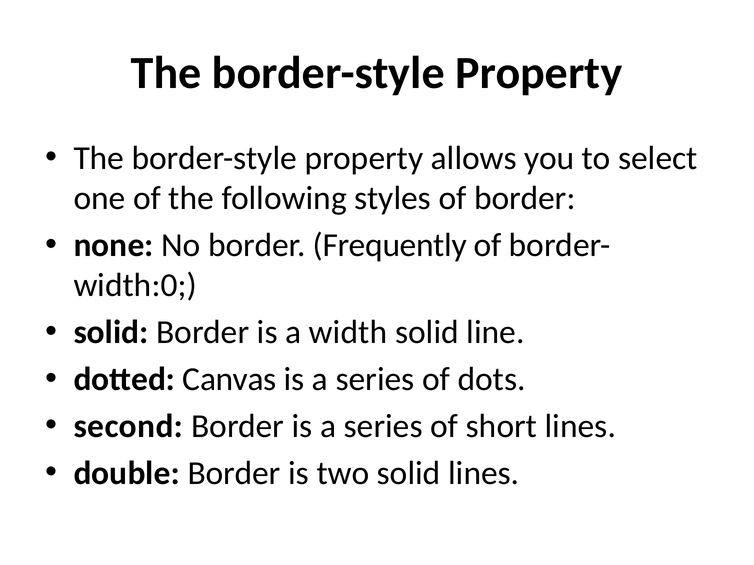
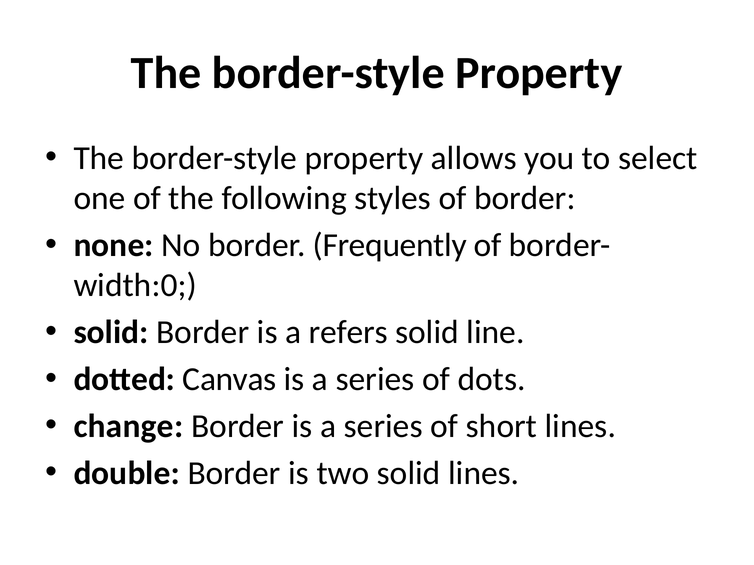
width: width -> refers
second: second -> change
